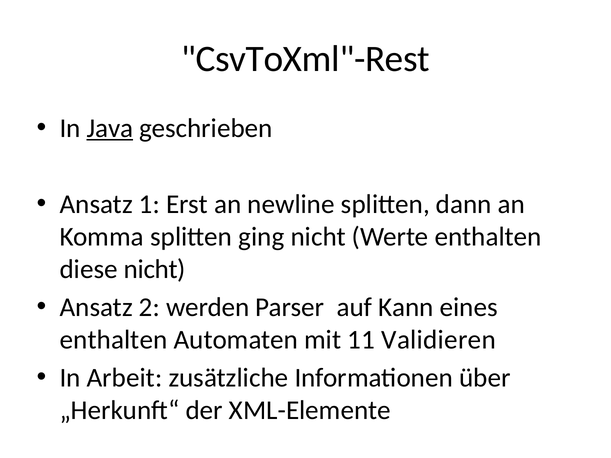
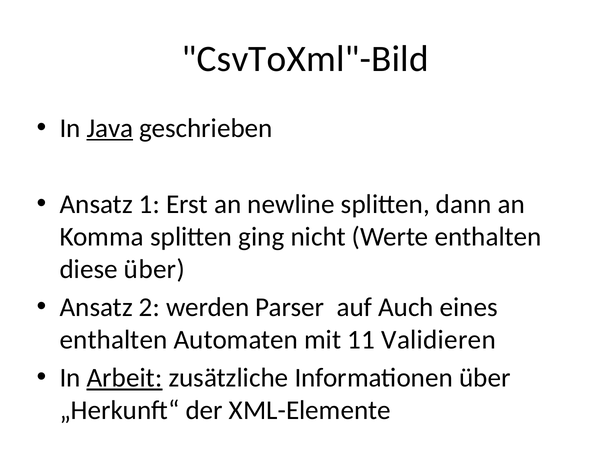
CsvToXml"-Rest: CsvToXml"-Rest -> CsvToXml"-Bild
diese nicht: nicht -> über
Kann: Kann -> Auch
Arbeit underline: none -> present
